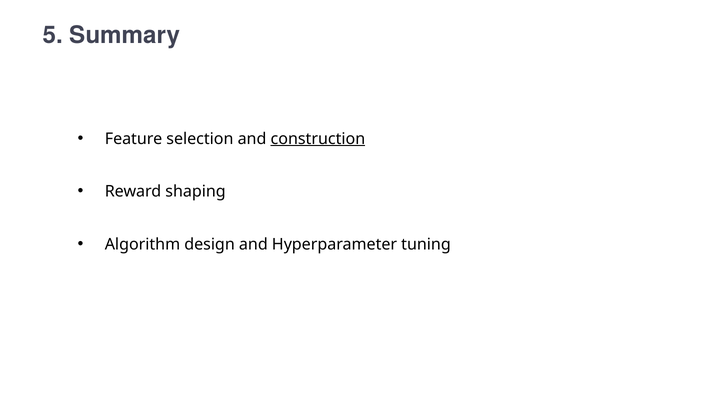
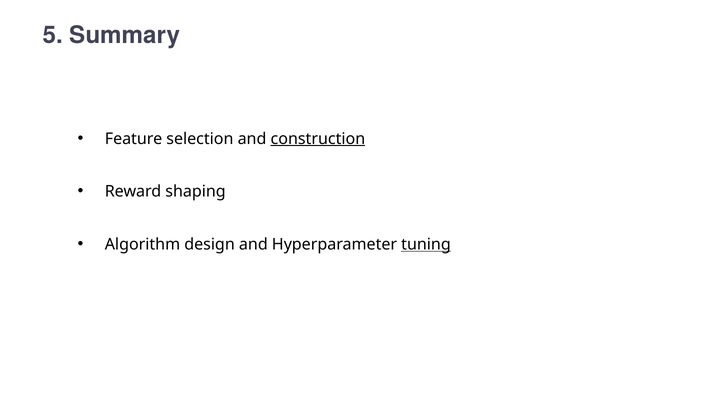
tuning underline: none -> present
